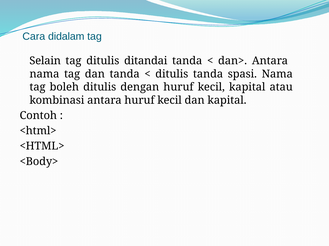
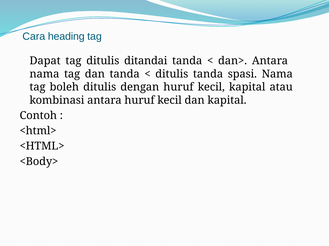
didalam: didalam -> heading
Selain: Selain -> Dapat
